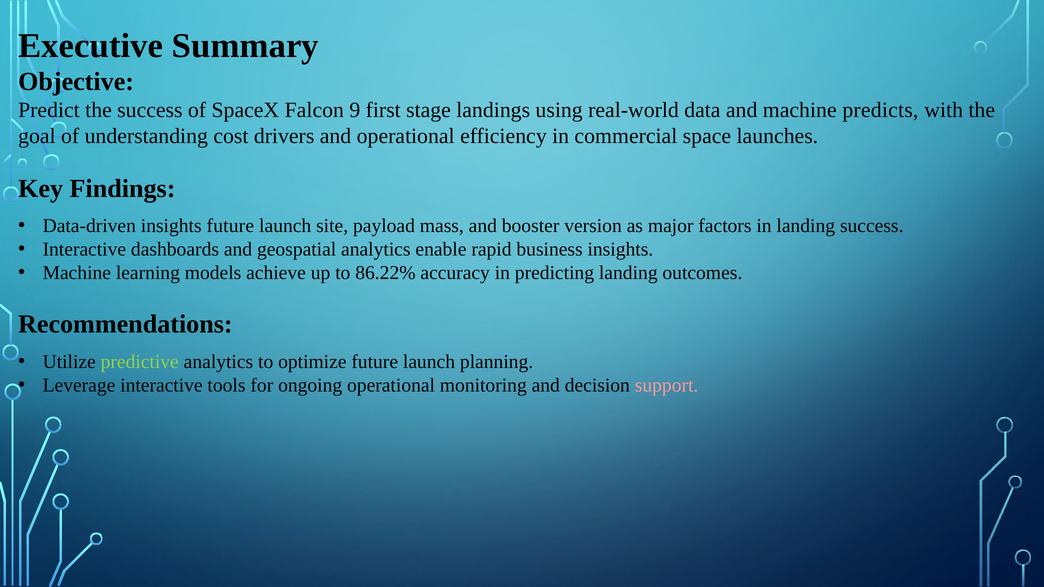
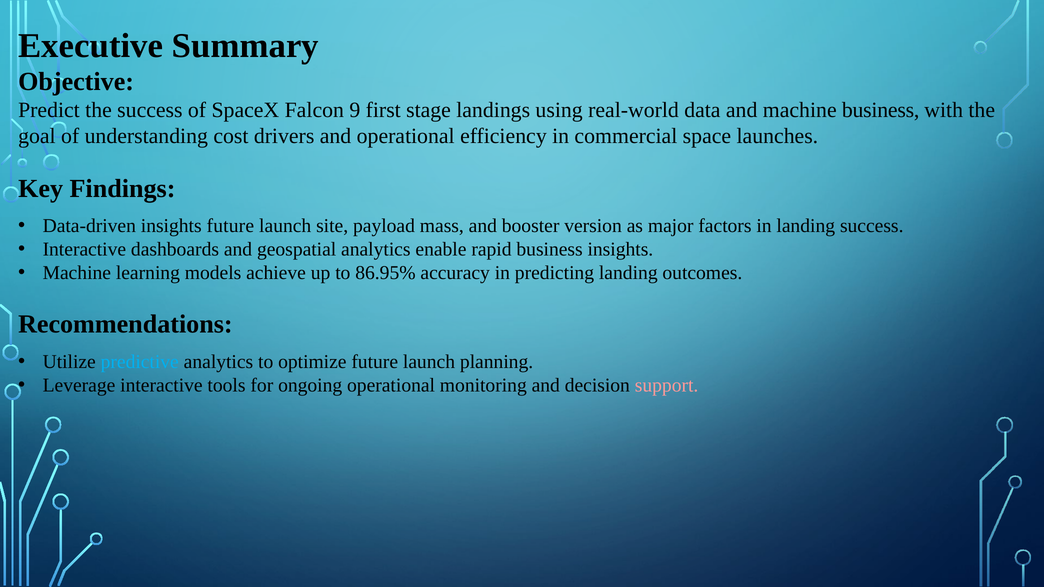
machine predicts: predicts -> business
86.22%: 86.22% -> 86.95%
predictive colour: light green -> light blue
